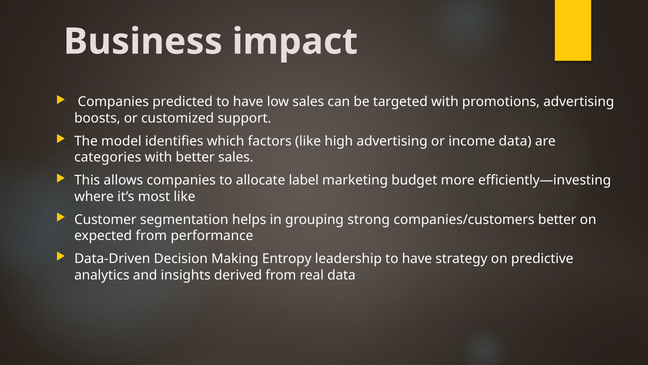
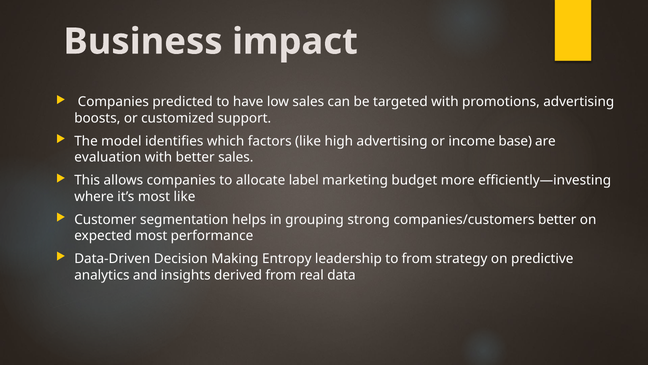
income data: data -> base
categories: categories -> evaluation
expected from: from -> most
leadership to have: have -> from
